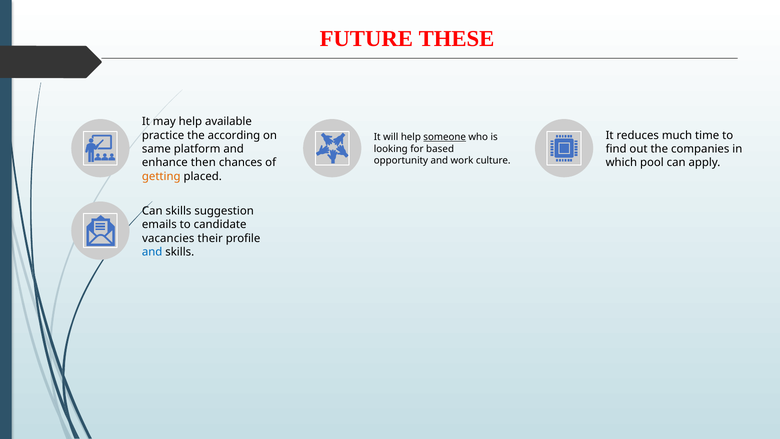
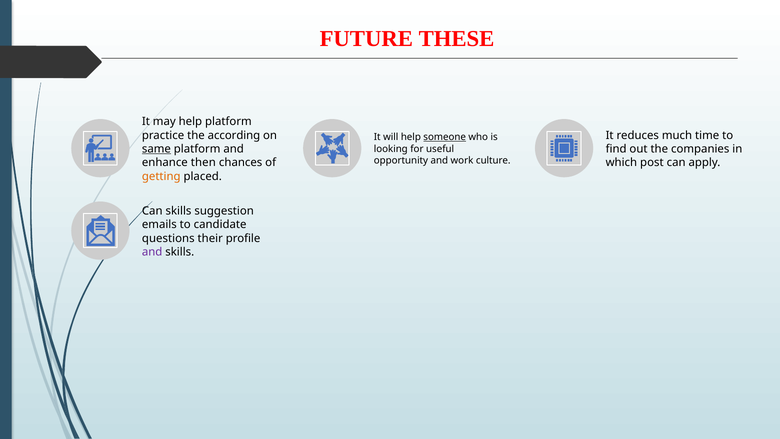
help available: available -> platform
same underline: none -> present
based: based -> useful
pool: pool -> post
vacancies: vacancies -> questions
and at (152, 252) colour: blue -> purple
